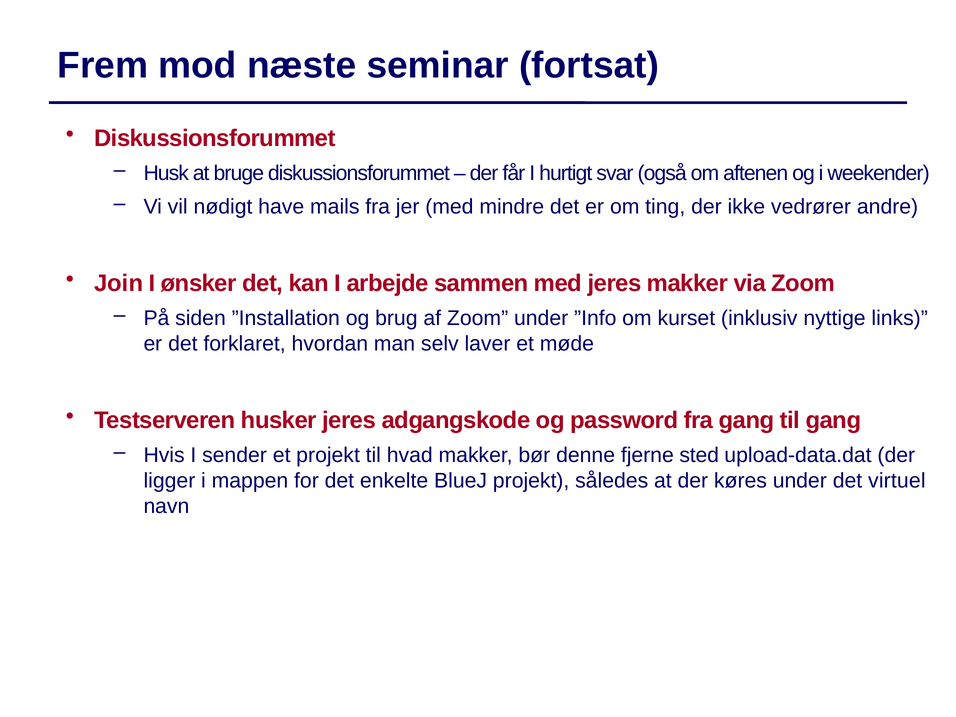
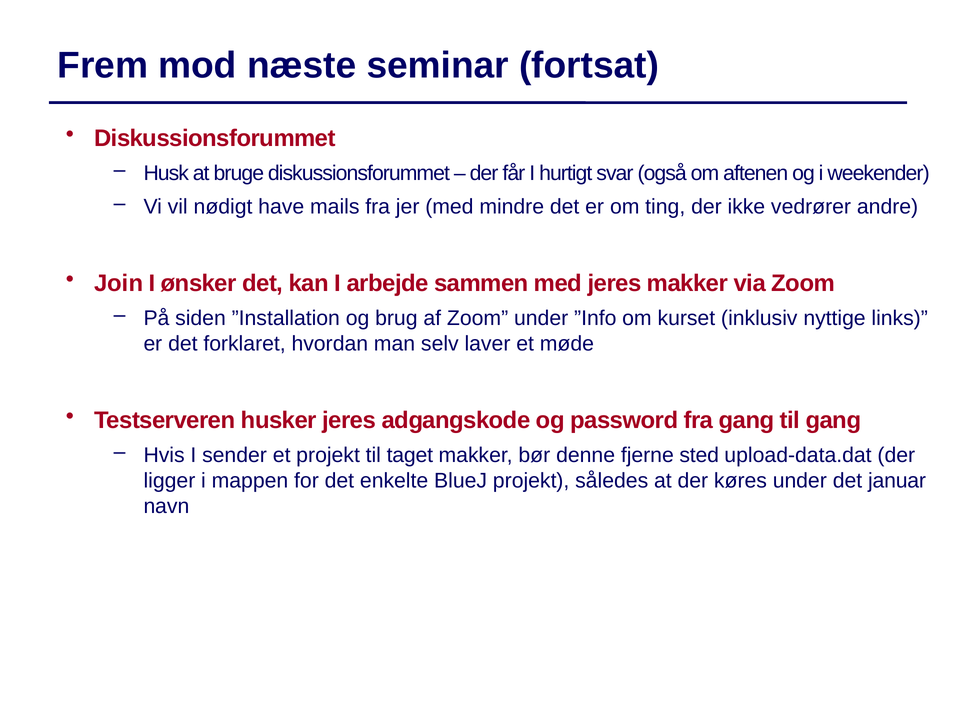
hvad: hvad -> taget
virtuel: virtuel -> januar
